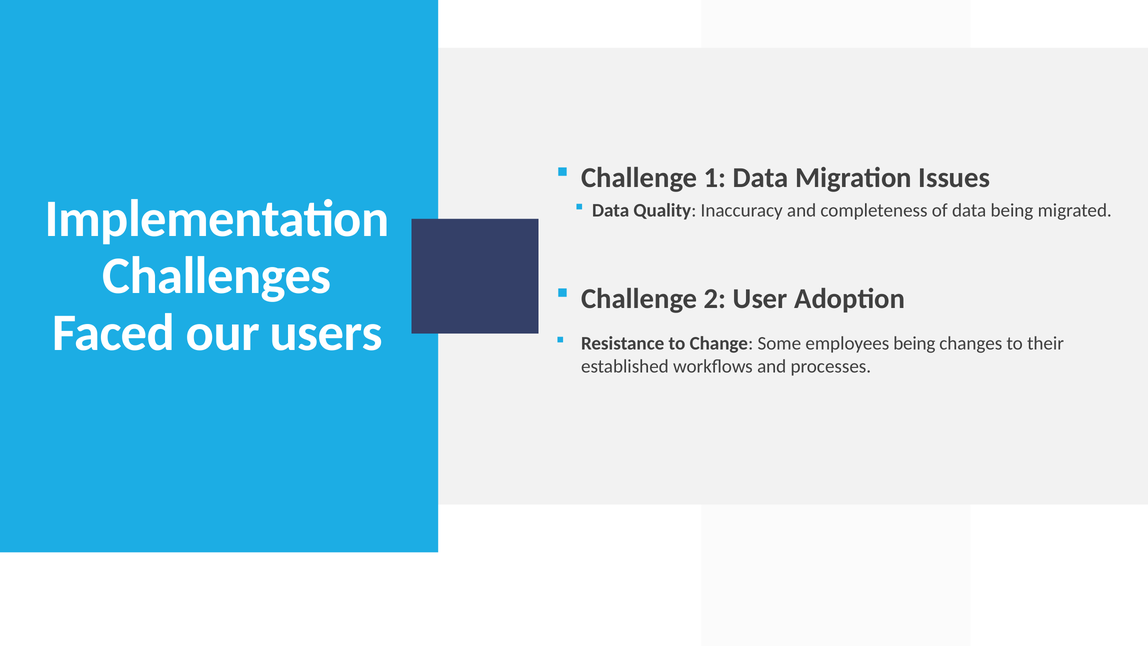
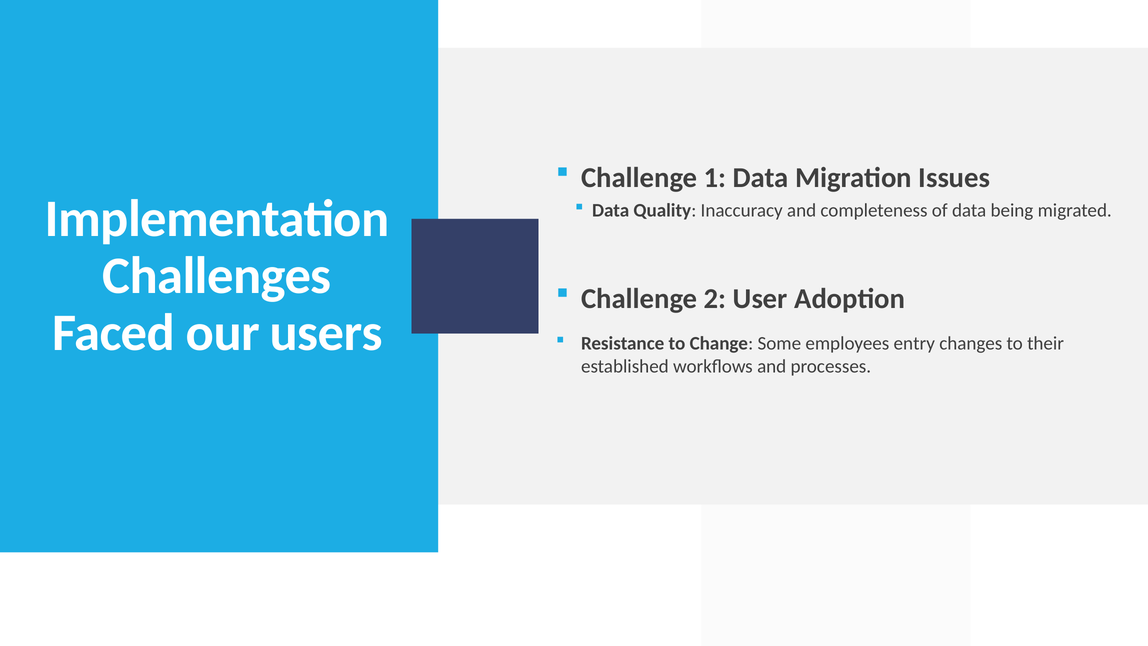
employees being: being -> entry
